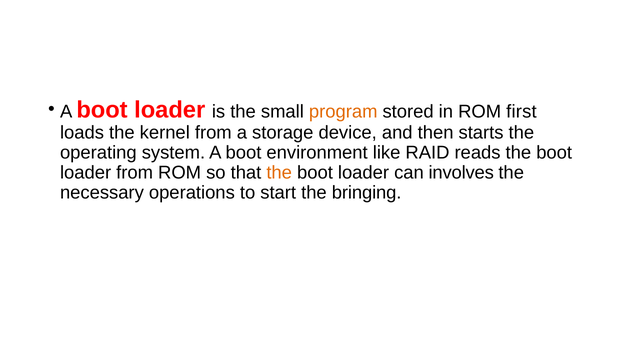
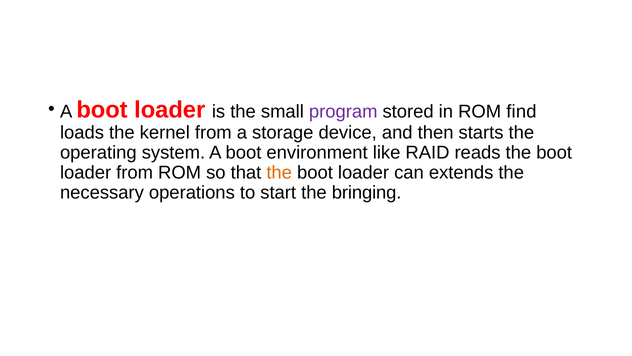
program colour: orange -> purple
first: first -> find
involves: involves -> extends
